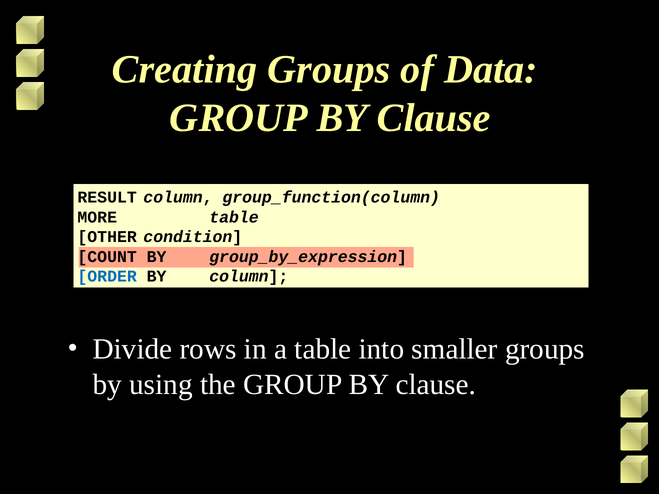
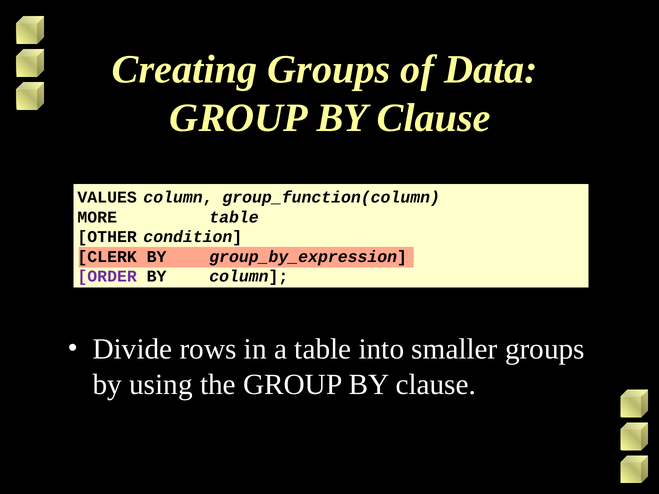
RESULT: RESULT -> VALUES
COUNT: COUNT -> CLERK
ORDER colour: blue -> purple
